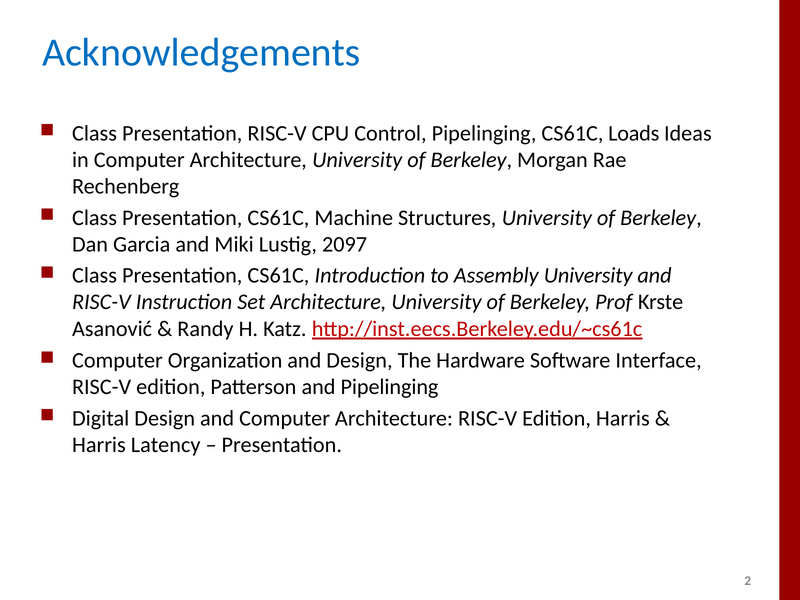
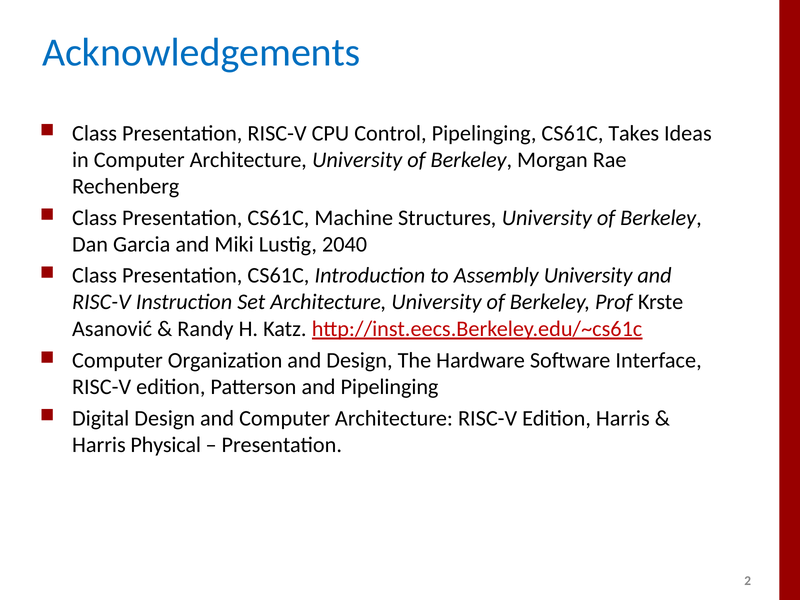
Loads: Loads -> Takes
2097: 2097 -> 2040
Latency: Latency -> Physical
